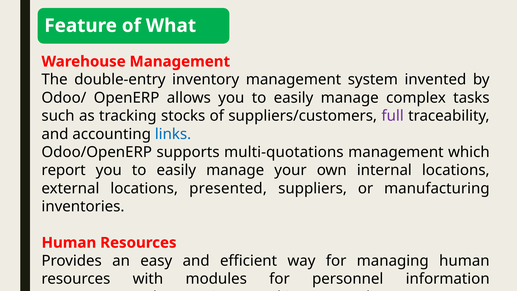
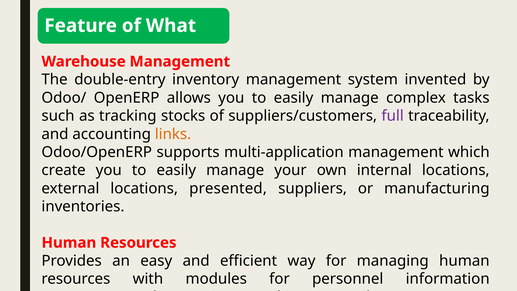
links colour: blue -> orange
multi-quotations: multi-quotations -> multi-application
report: report -> create
